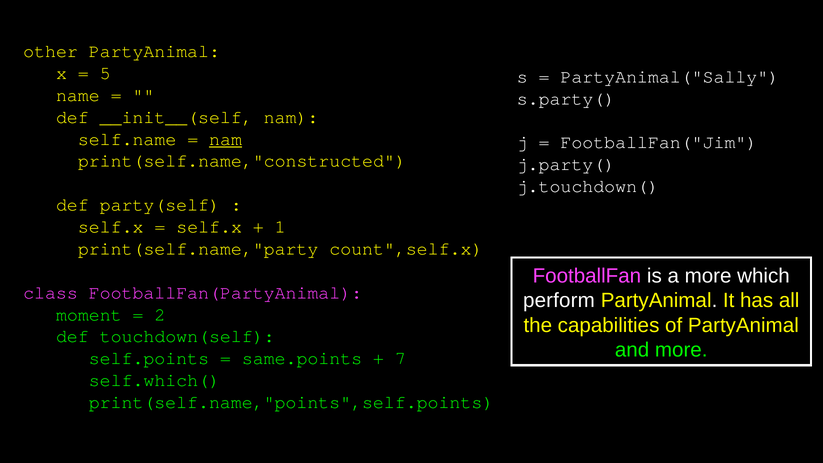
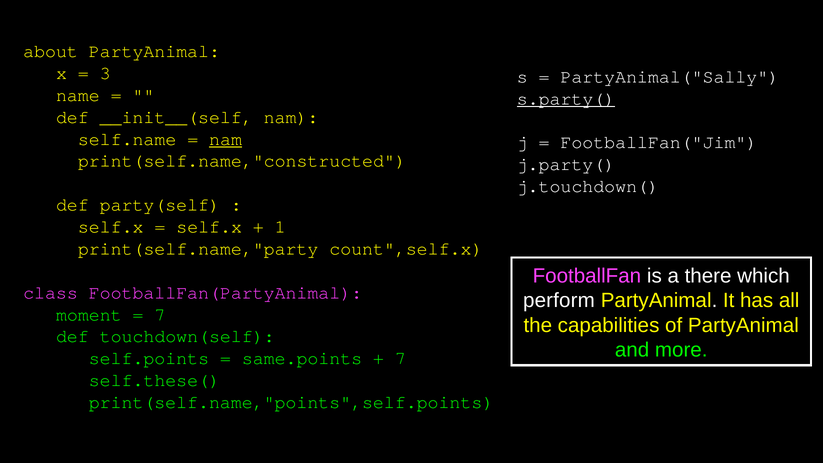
other: other -> about
5: 5 -> 3
s.party( underline: none -> present
a more: more -> there
2 at (160, 314): 2 -> 7
self.which(: self.which( -> self.these(
